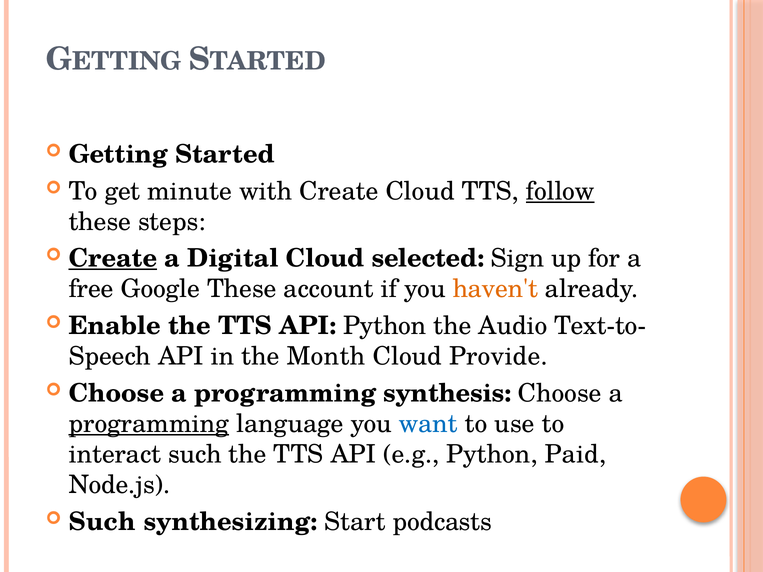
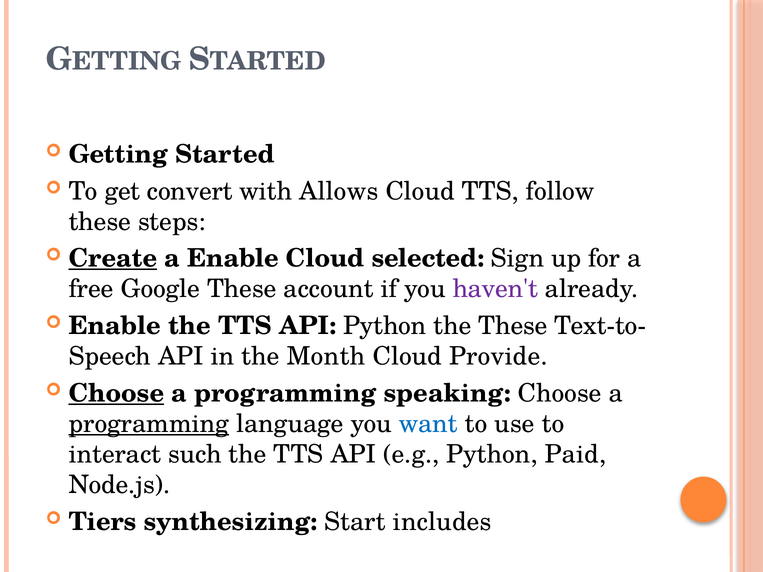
minute: minute -> convert
with Create: Create -> Allows
follow underline: present -> none
a Digital: Digital -> Enable
haven't colour: orange -> purple
the Audio: Audio -> These
Choose at (116, 393) underline: none -> present
synthesis: synthesis -> speaking
Such at (102, 522): Such -> Tiers
podcasts: podcasts -> includes
